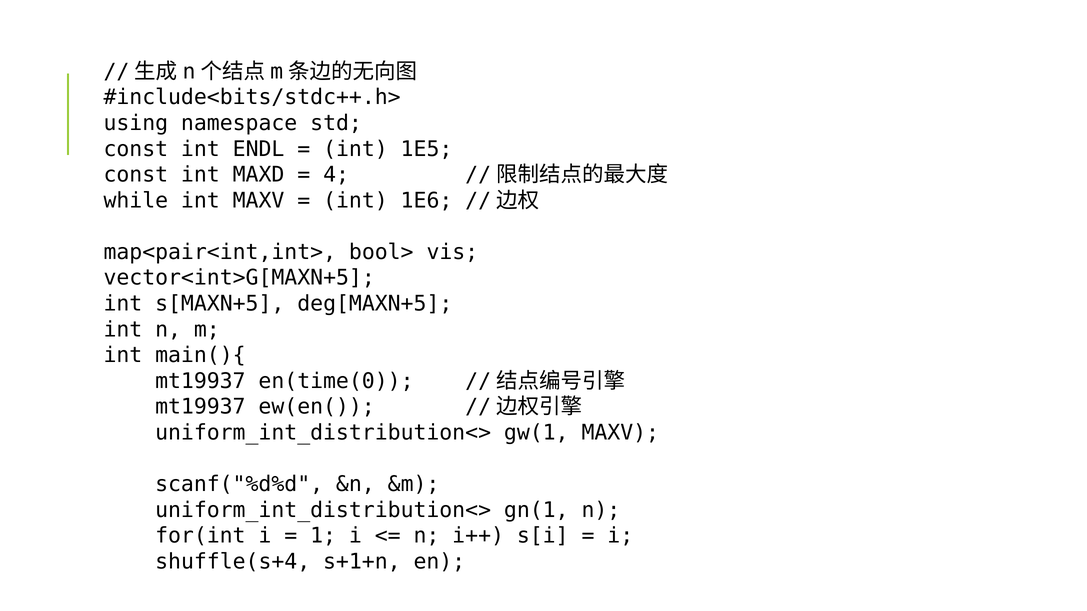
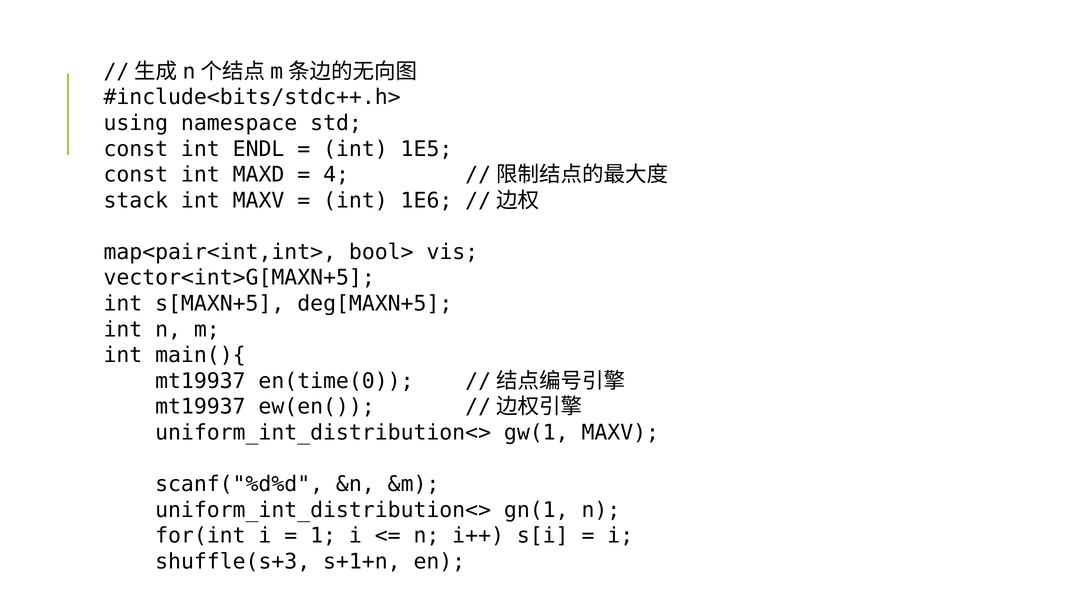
while: while -> stack
shuffle(s+4: shuffle(s+4 -> shuffle(s+3
